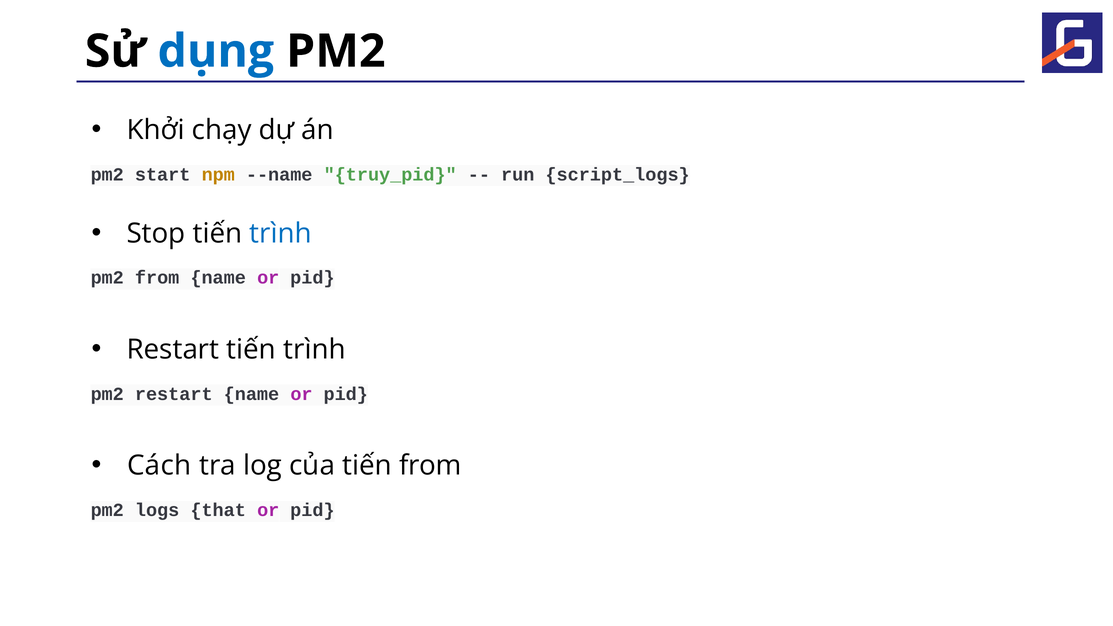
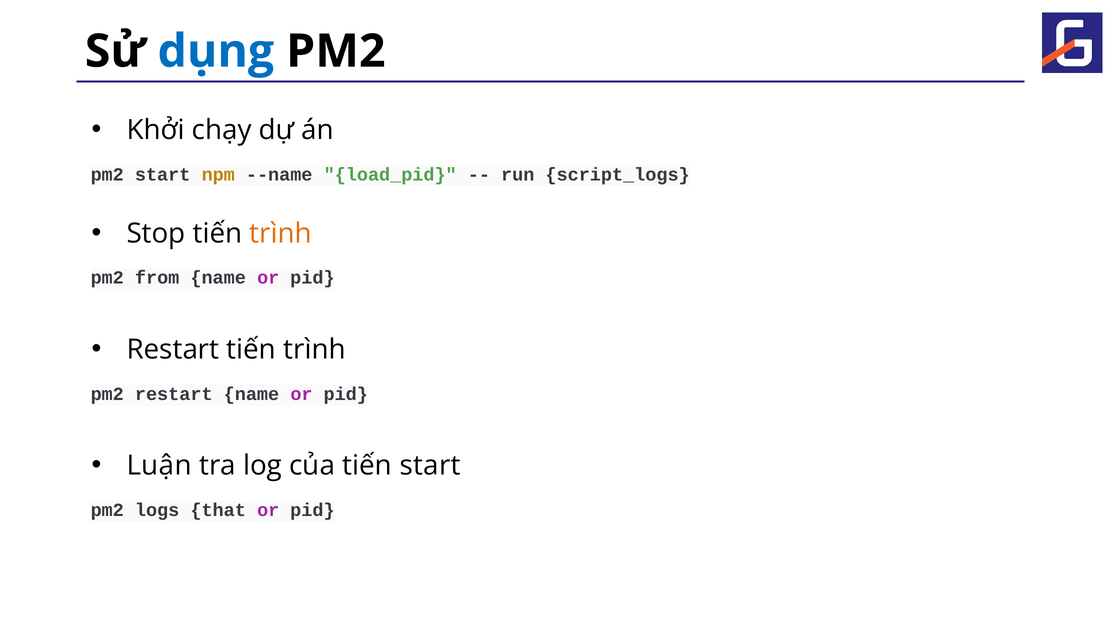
truy_pid: truy_pid -> load_pid
trình at (281, 233) colour: blue -> orange
Cách: Cách -> Luận
tiến from: from -> start
